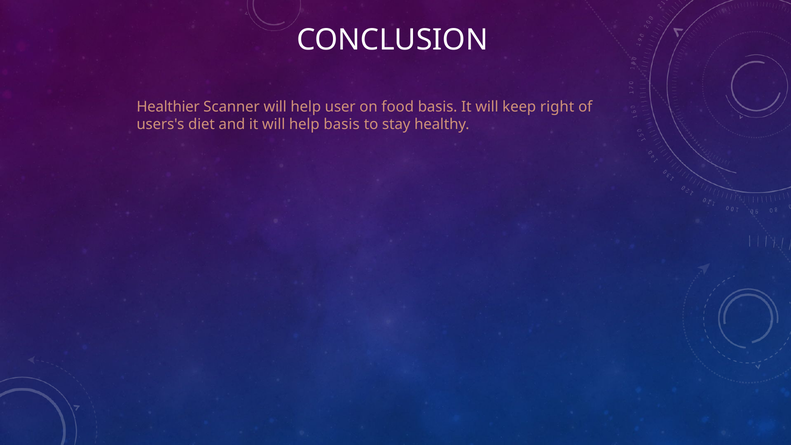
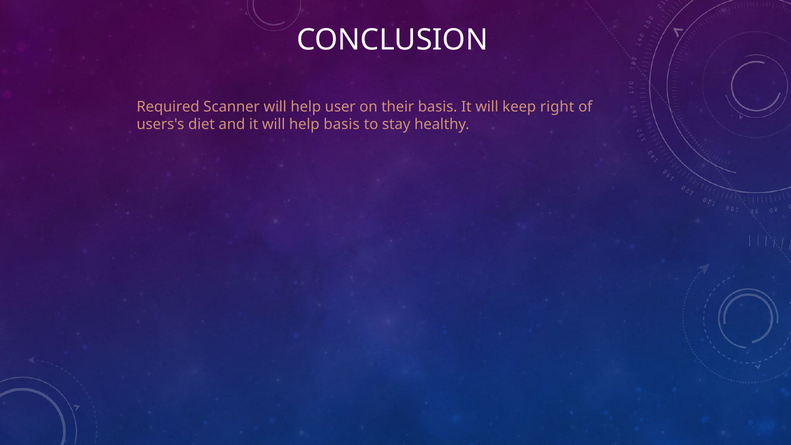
Healthier: Healthier -> Required
food: food -> their
